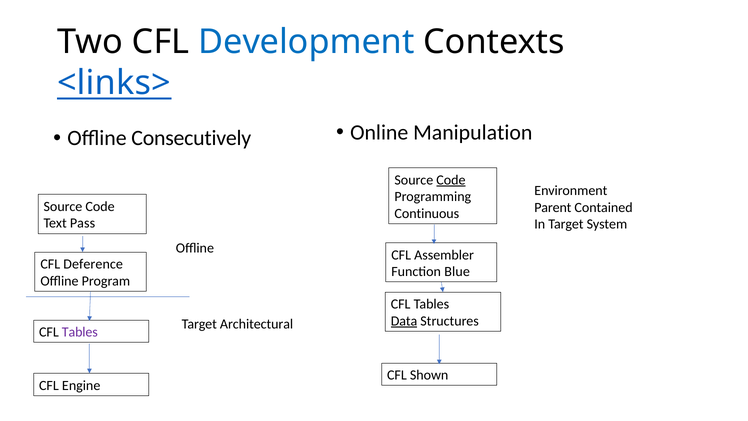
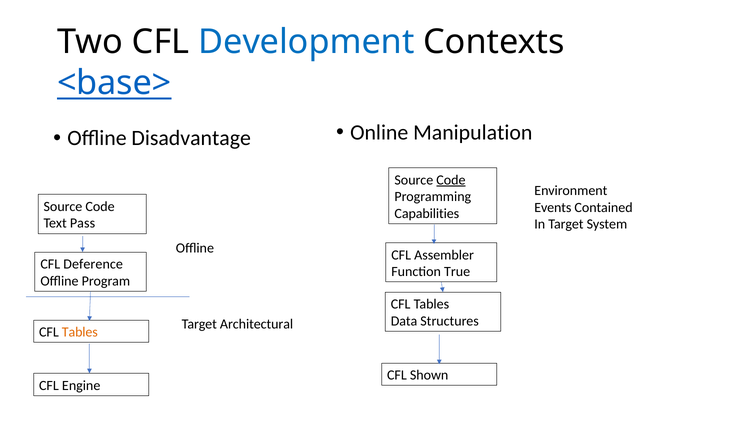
<links>: <links> -> <base>
Consecutively: Consecutively -> Disadvantage
Parent: Parent -> Events
Continuous: Continuous -> Capabilities
Blue: Blue -> True
Data underline: present -> none
Tables at (80, 332) colour: purple -> orange
